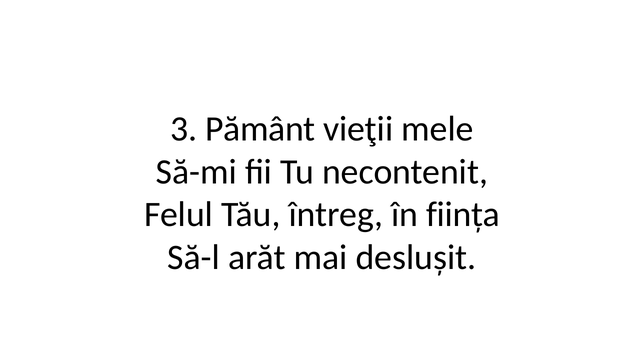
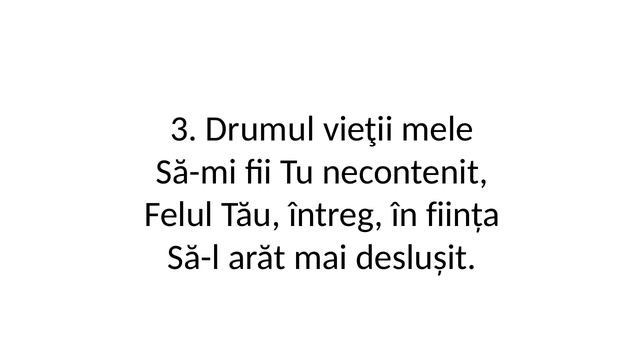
Pământ: Pământ -> Drumul
